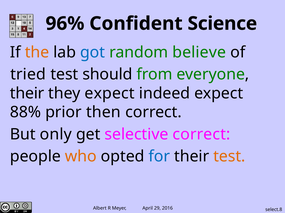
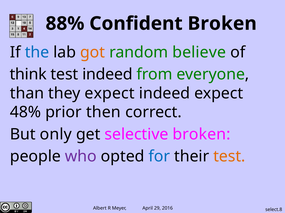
96%: 96% -> 88%
Confident Science: Science -> Broken
the colour: orange -> blue
got colour: blue -> orange
tried: tried -> think
test should: should -> indeed
their at (27, 94): their -> than
88%: 88% -> 48%
selective correct: correct -> broken
who colour: orange -> purple
